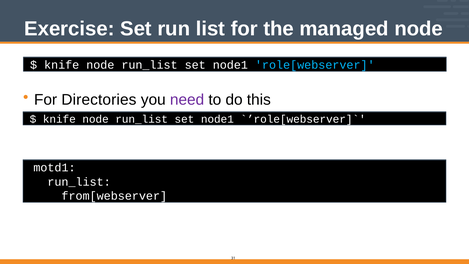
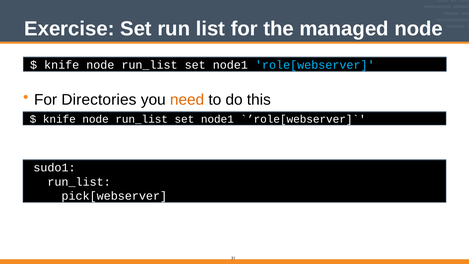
need colour: purple -> orange
motd1: motd1 -> sudo1
from[webserver: from[webserver -> pick[webserver
